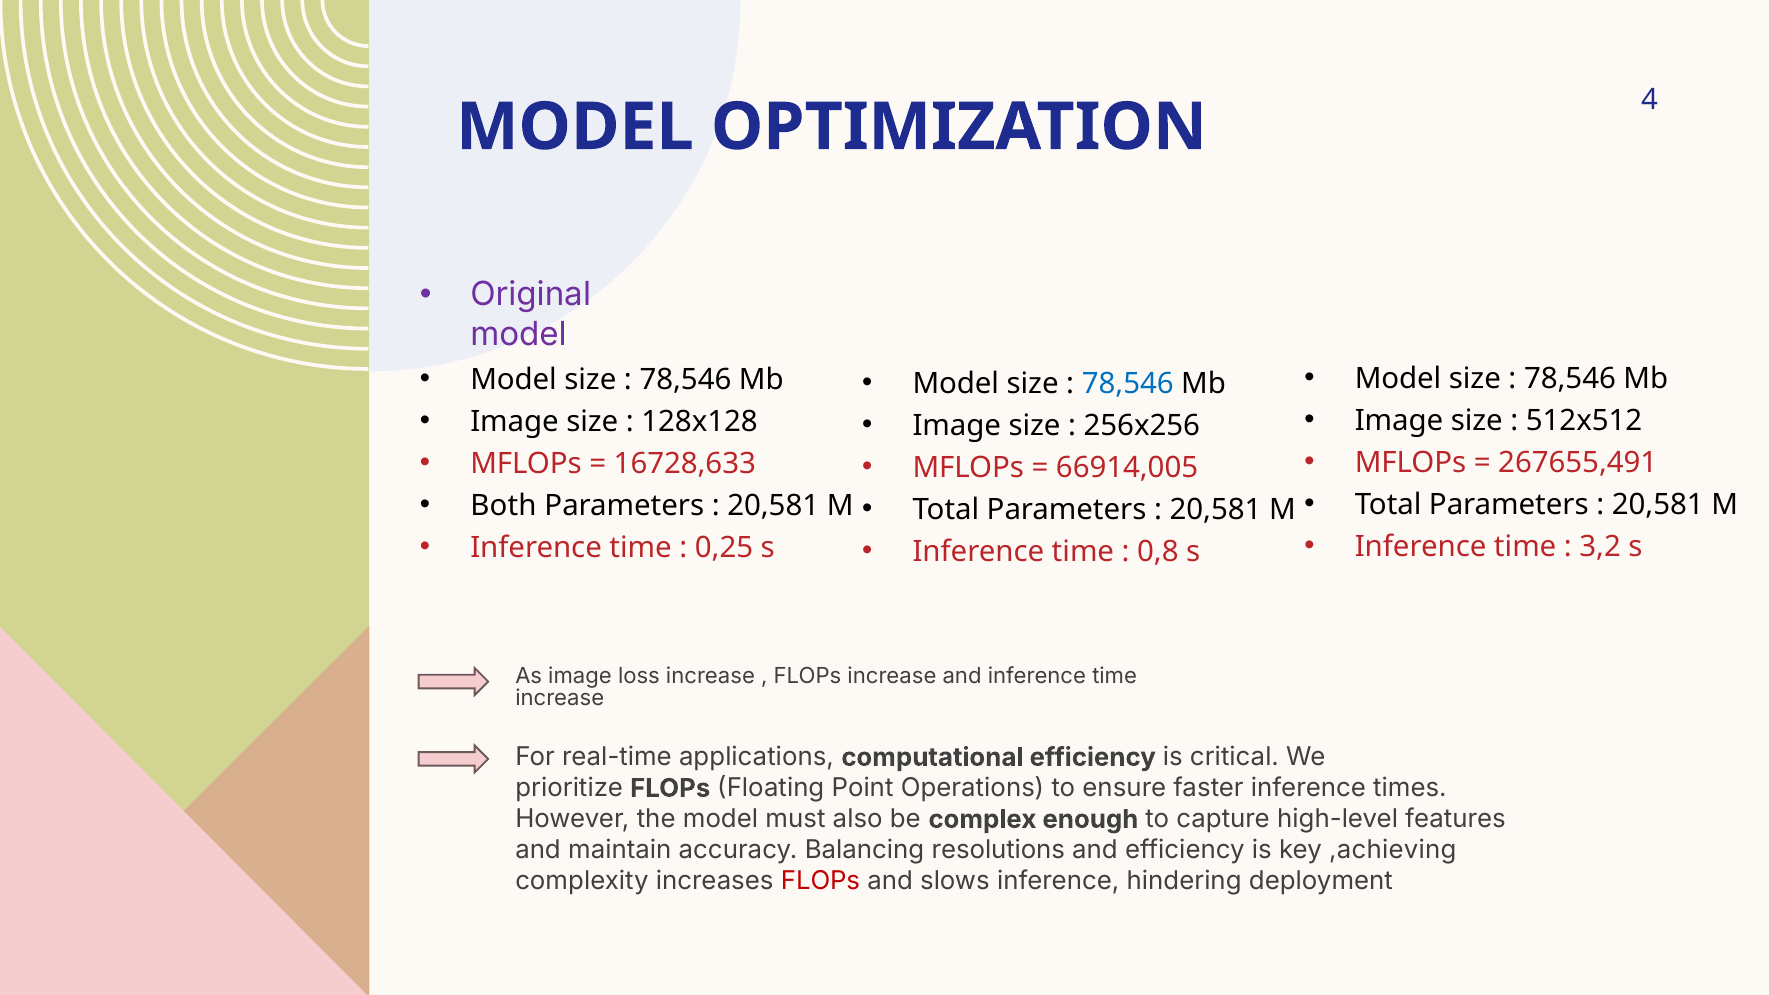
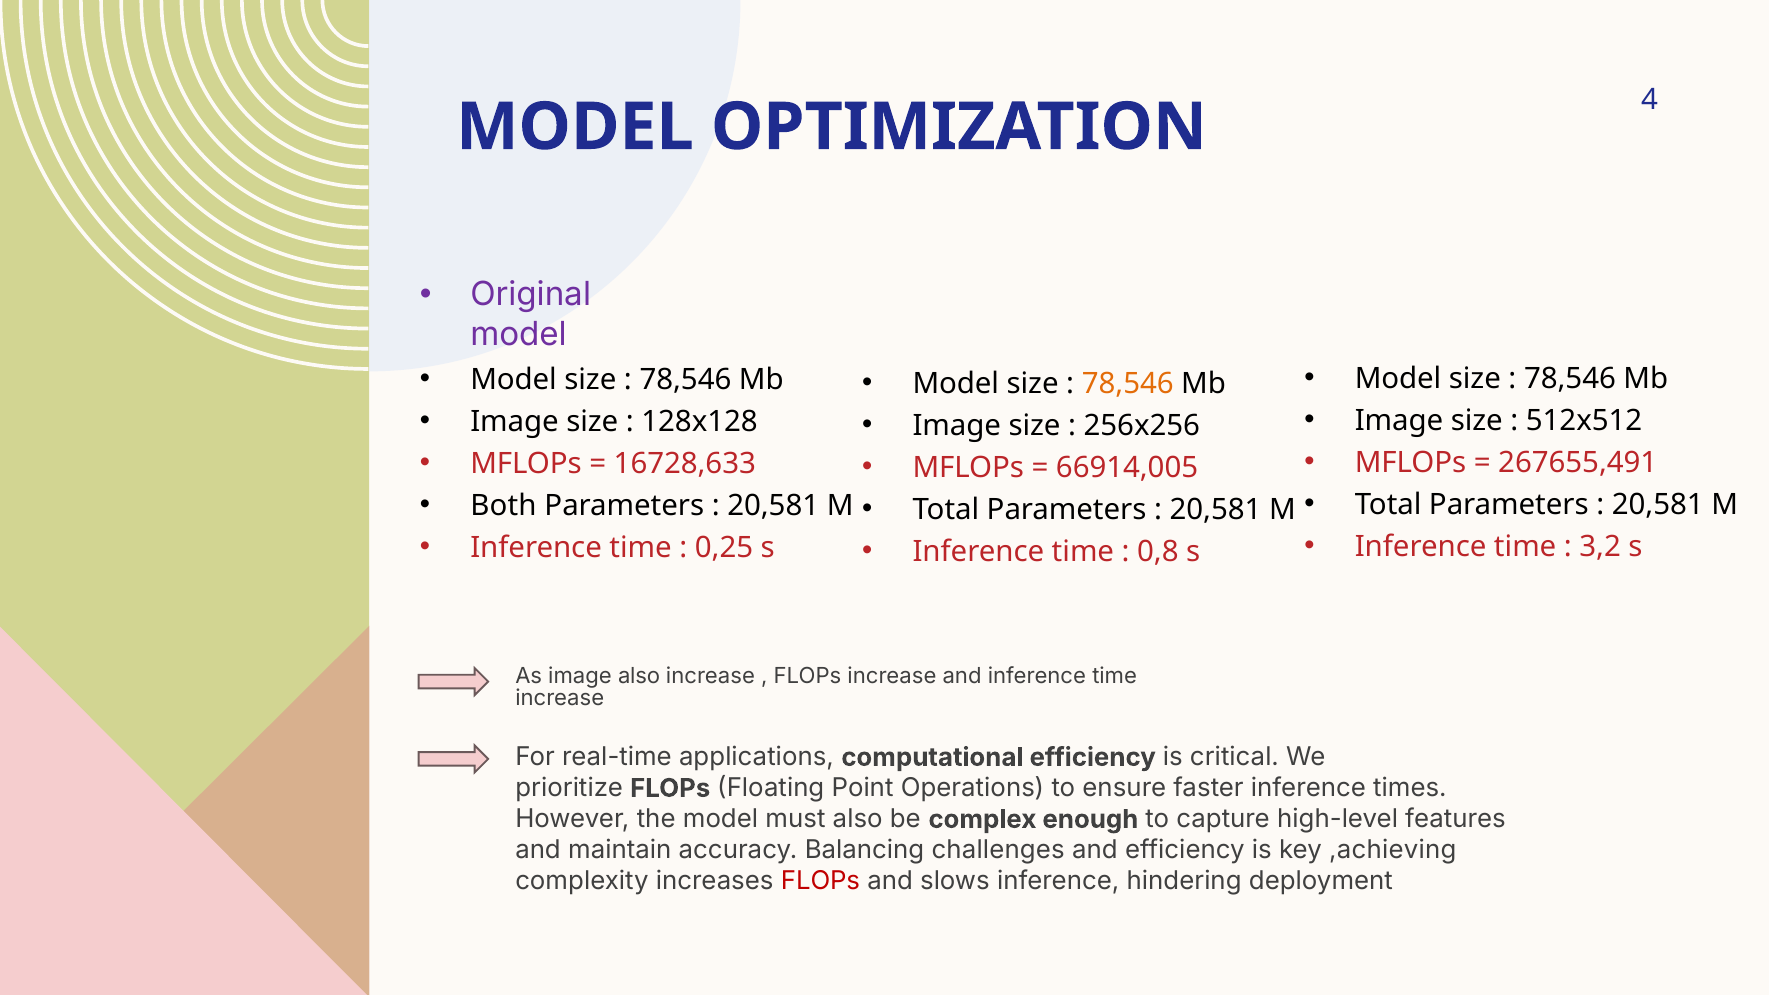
78,546 at (1128, 383) colour: blue -> orange
image loss: loss -> also
resolutions: resolutions -> challenges
